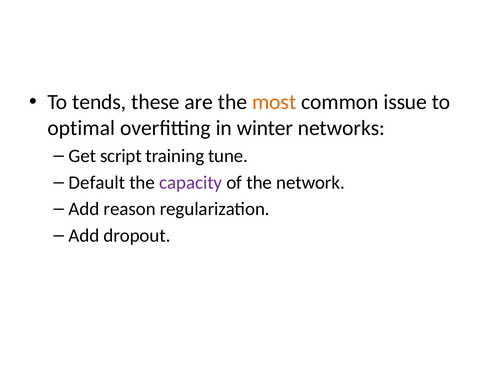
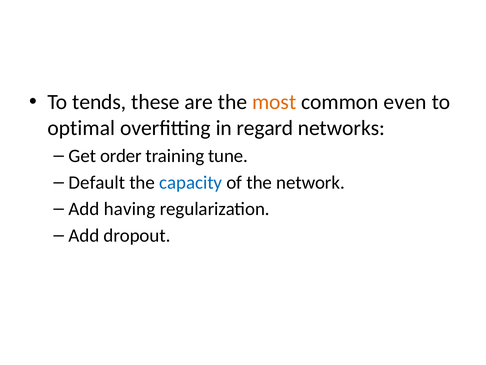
issue: issue -> even
winter: winter -> regard
script: script -> order
capacity colour: purple -> blue
reason: reason -> having
